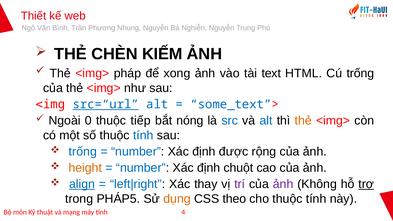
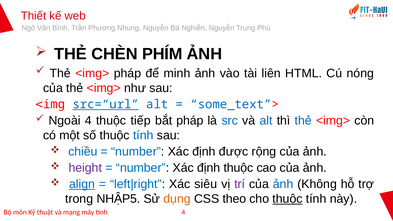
KIẾM: KIẾM -> PHÍM
xong: xong -> minh
text: text -> liên
Cú trống: trống -> nóng
Ngoài 0: 0 -> 4
bắt nóng: nóng -> pháp
thẻ at (303, 121) colour: orange -> blue
trống at (83, 152): trống -> chiều
height colour: orange -> purple
định chuột: chuột -> thuộc
thay: thay -> siêu
ảnh at (283, 184) colour: purple -> blue
trợ underline: present -> none
PHÁP5: PHÁP5 -> NHẬP5
thuộc at (287, 199) underline: none -> present
